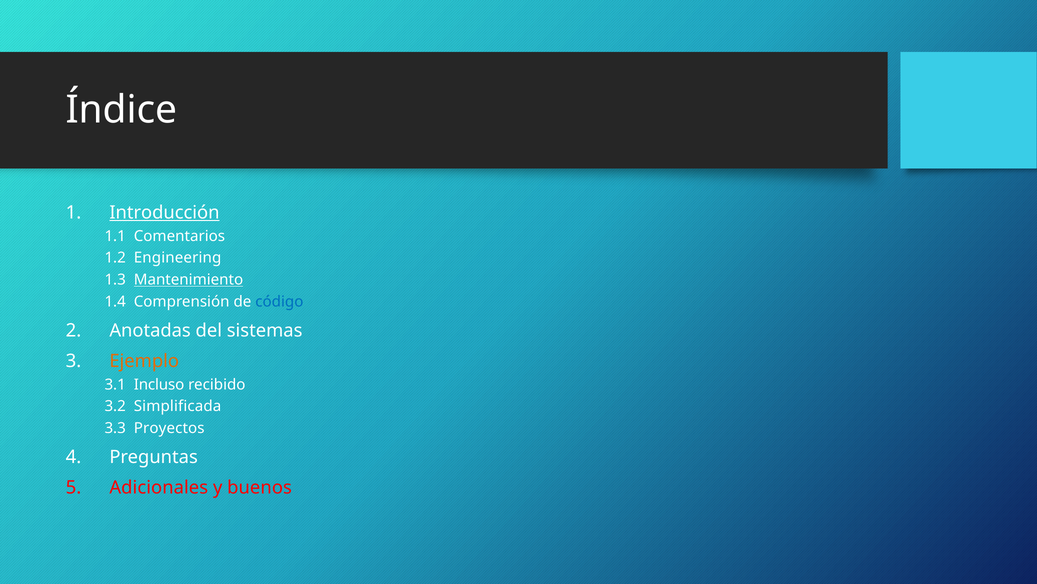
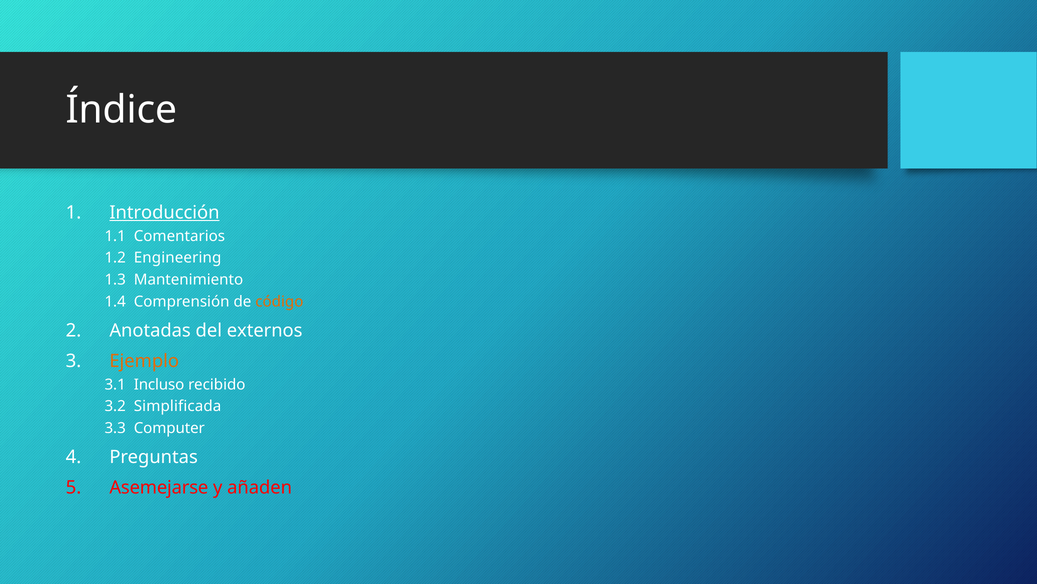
Mantenimiento underline: present -> none
código colour: blue -> orange
sistemas: sistemas -> externos
Proyectos: Proyectos -> Computer
Adicionales: Adicionales -> Asemejarse
buenos: buenos -> añaden
